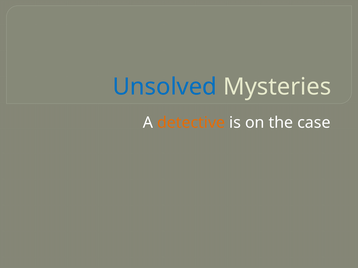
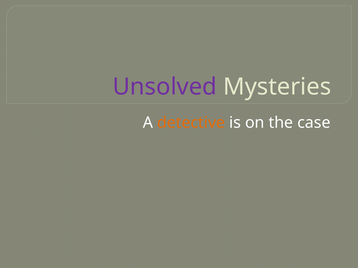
Unsolved colour: blue -> purple
